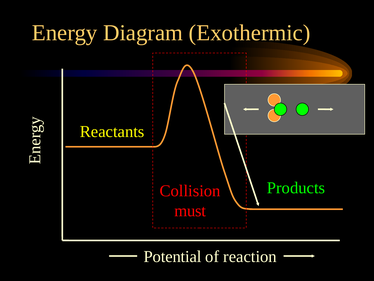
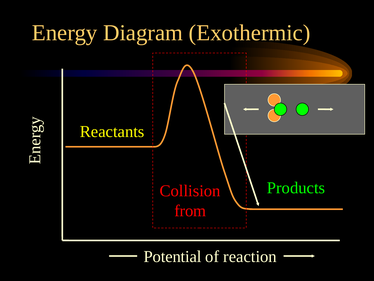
must: must -> from
